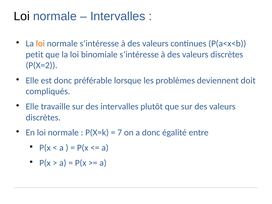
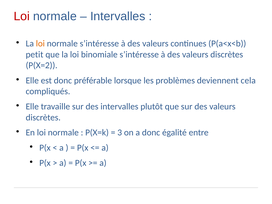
Loi at (22, 16) colour: black -> red
doit: doit -> cela
7: 7 -> 3
